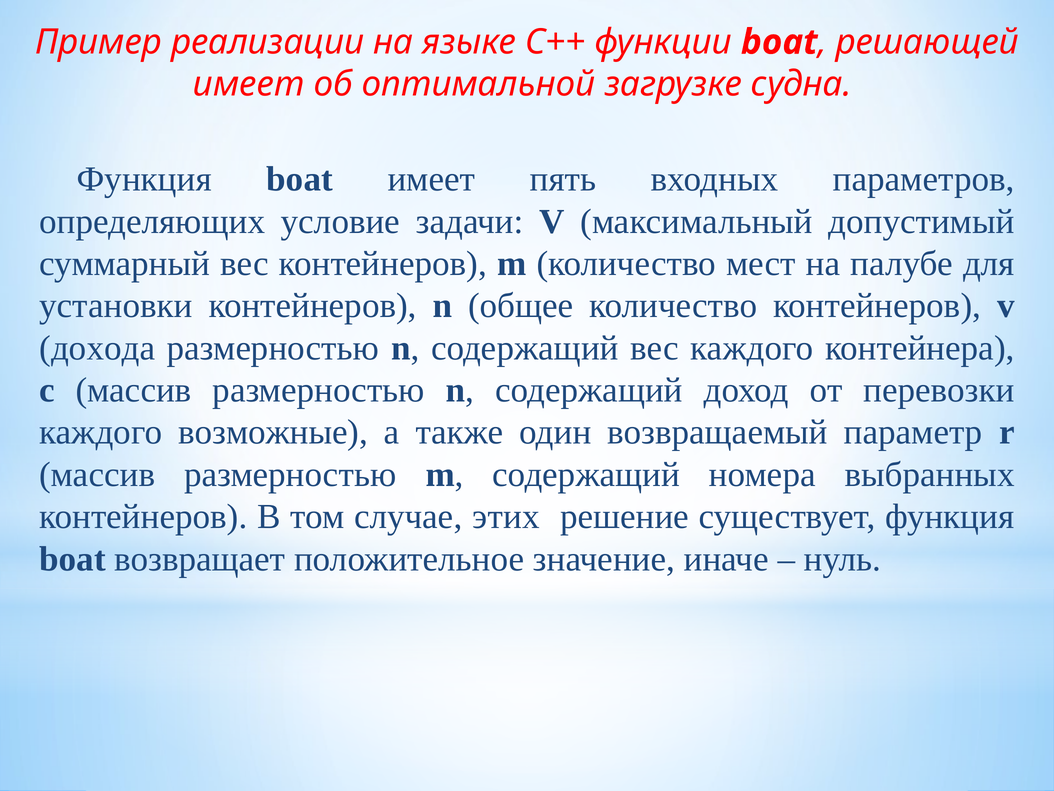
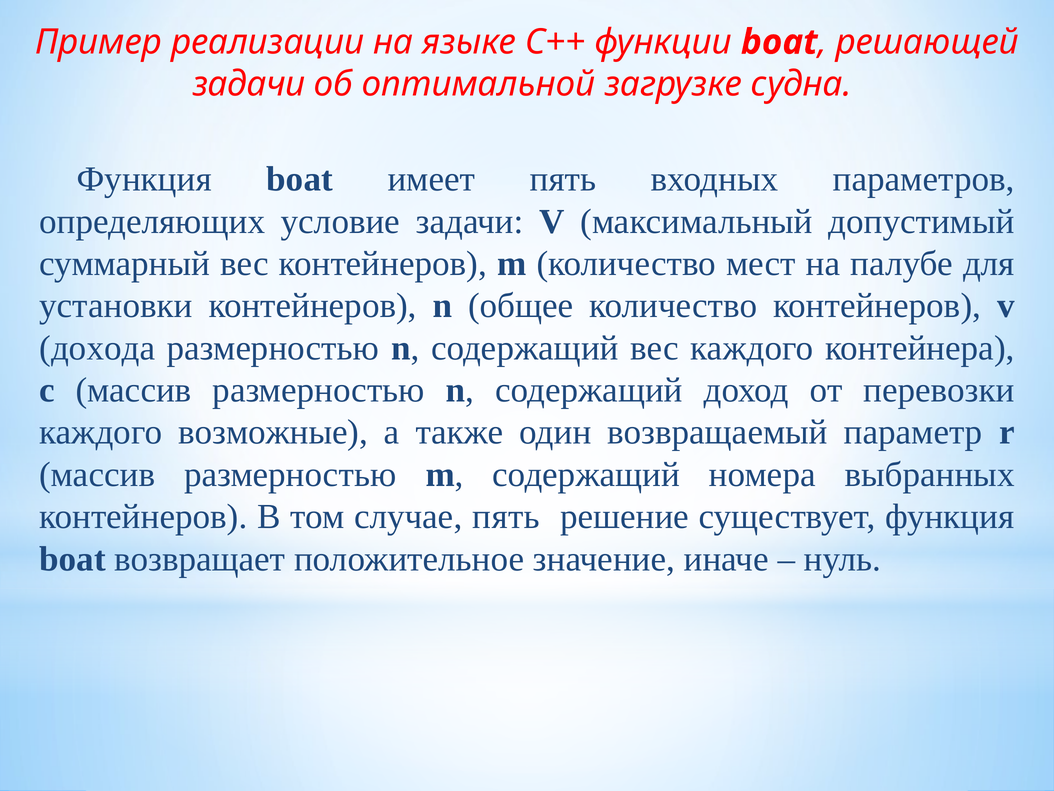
имеет at (249, 84): имеет -> задачи
случае этих: этих -> пять
